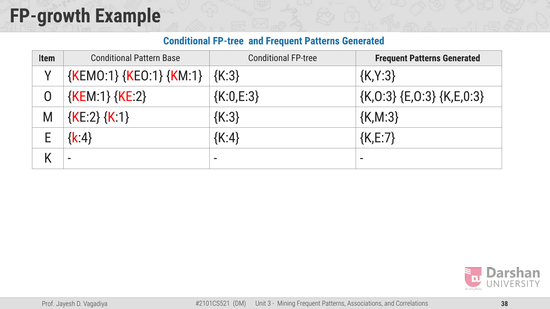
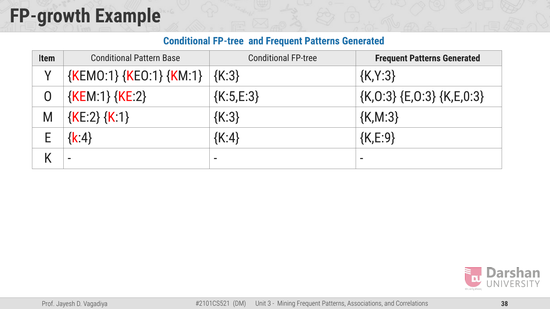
K:0,E:3: K:0,E:3 -> K:5,E:3
K,E:7: K,E:7 -> K,E:9
